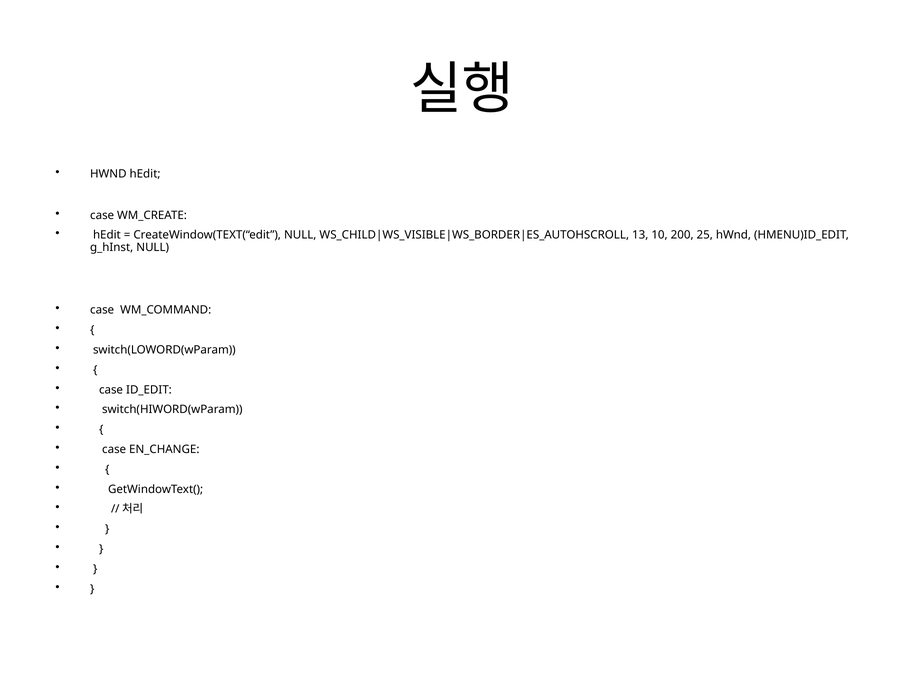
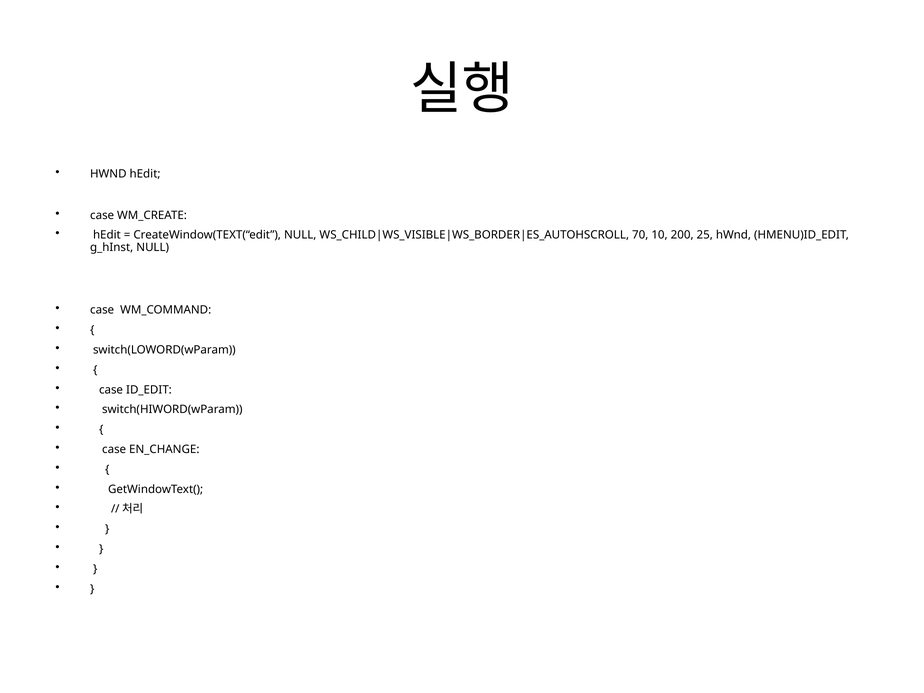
13: 13 -> 70
